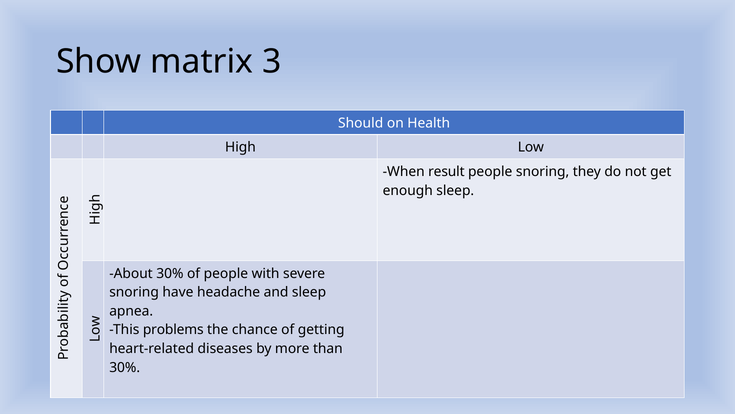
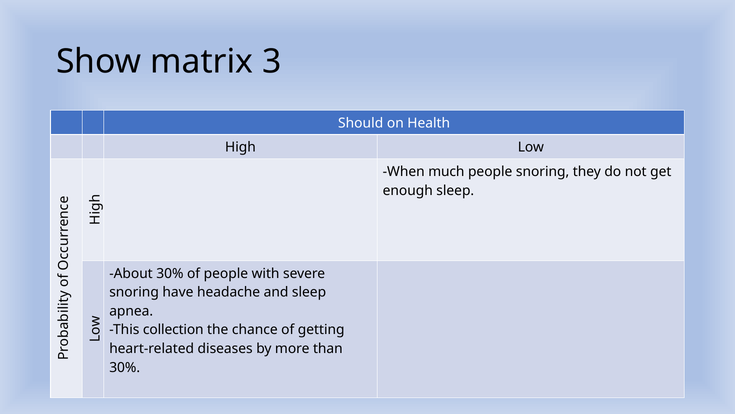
result: result -> much
problems: problems -> collection
